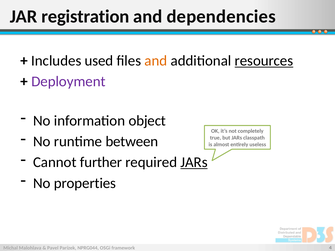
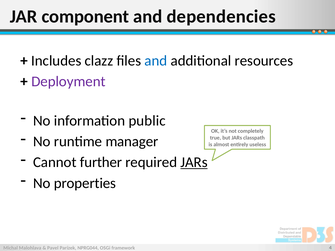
registration: registration -> component
used: used -> clazz
and at (156, 61) colour: orange -> blue
resources underline: present -> none
object: object -> public
between: between -> manager
